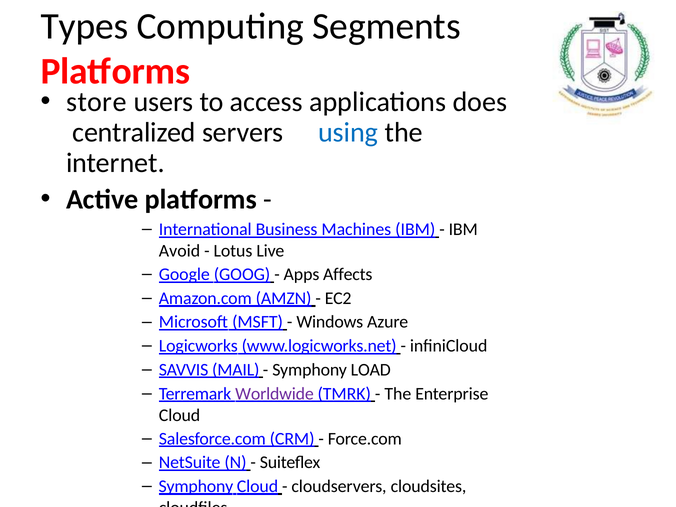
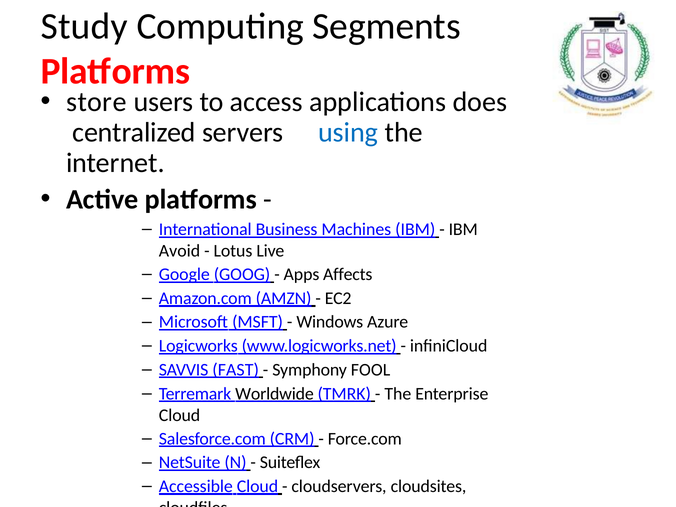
Types: Types -> Study
MAIL: MAIL -> FAST
LOAD: LOAD -> FOOL
Worldwide colour: purple -> black
Symphony at (196, 486): Symphony -> Accessible
